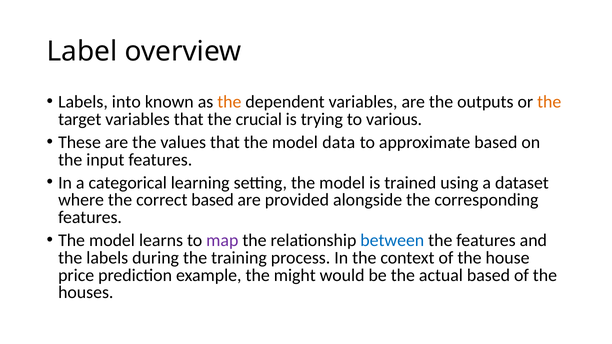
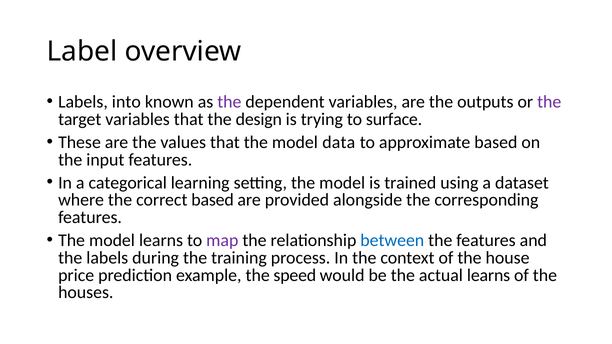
the at (229, 102) colour: orange -> purple
the at (549, 102) colour: orange -> purple
crucial: crucial -> design
various: various -> surface
might: might -> speed
actual based: based -> learns
